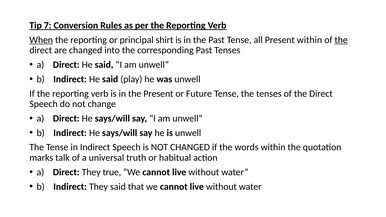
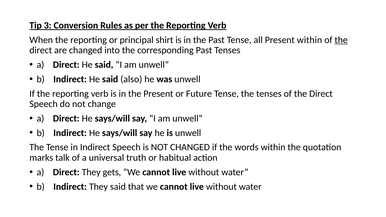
7: 7 -> 3
When underline: present -> none
play: play -> also
true: true -> gets
